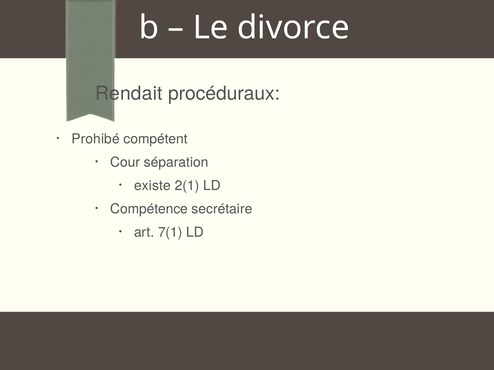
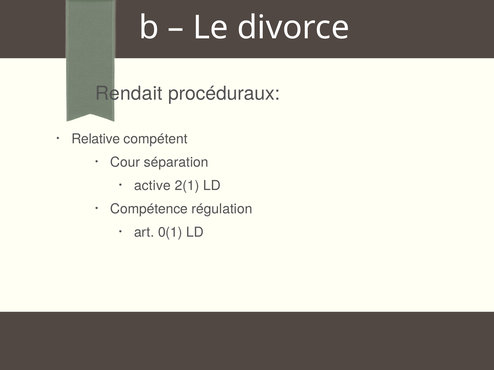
Prohibé: Prohibé -> Relative
existe: existe -> active
secrétaire: secrétaire -> régulation
7(1: 7(1 -> 0(1
